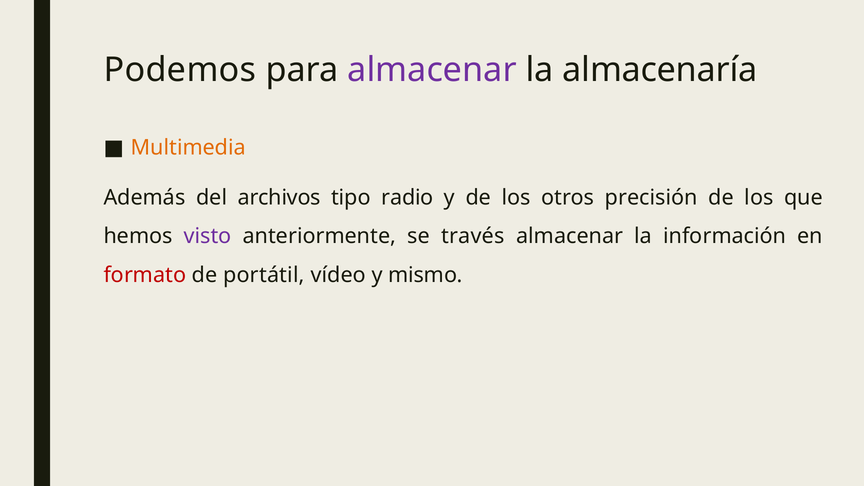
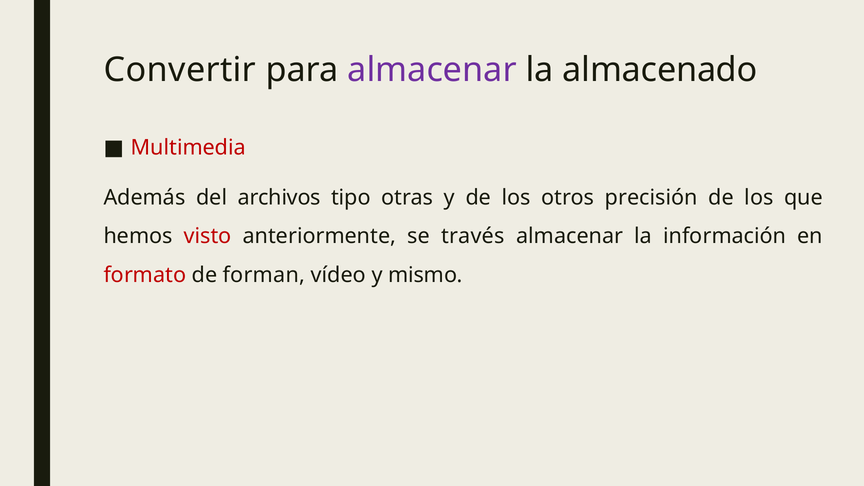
Podemos: Podemos -> Convertir
almacenaría: almacenaría -> almacenado
Multimedia colour: orange -> red
radio: radio -> otras
visto colour: purple -> red
portátil: portátil -> forman
